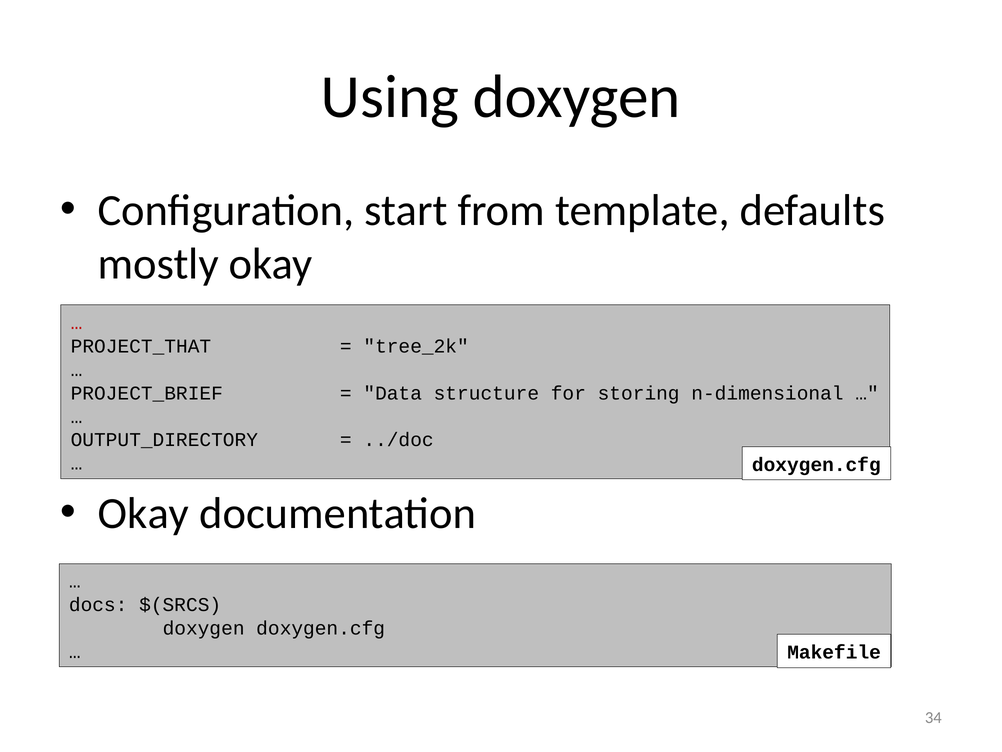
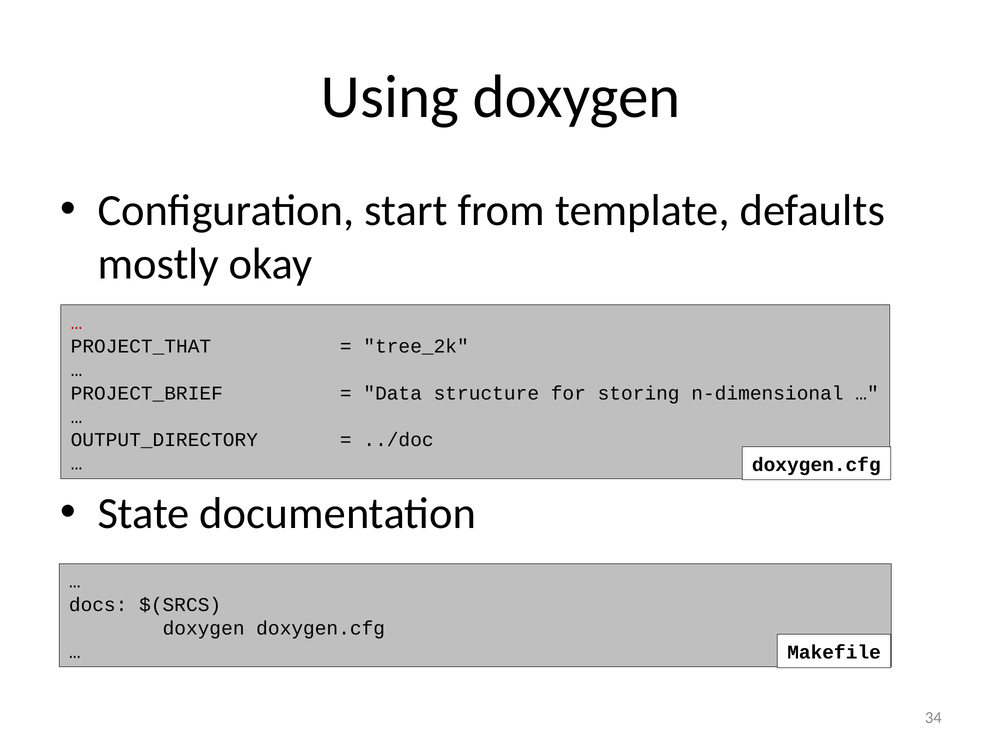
Okay at (143, 513): Okay -> State
